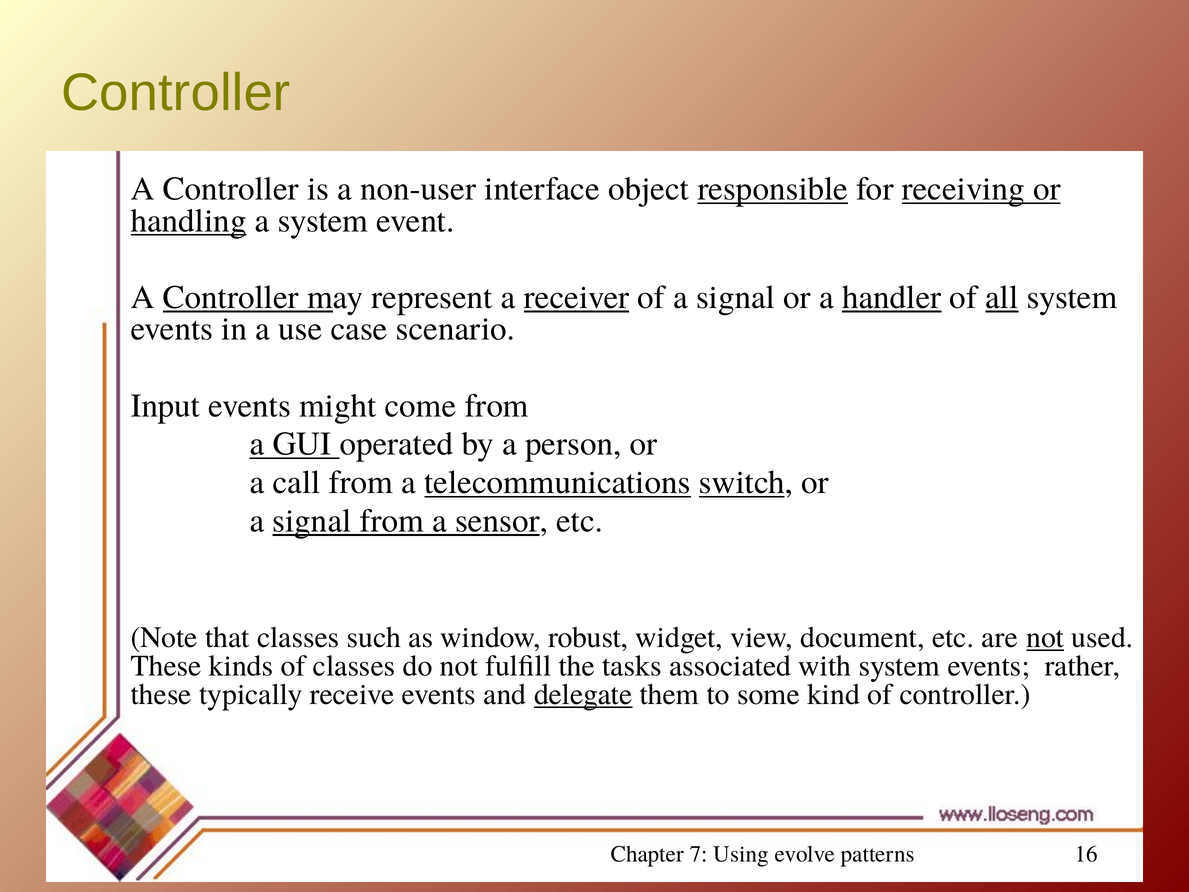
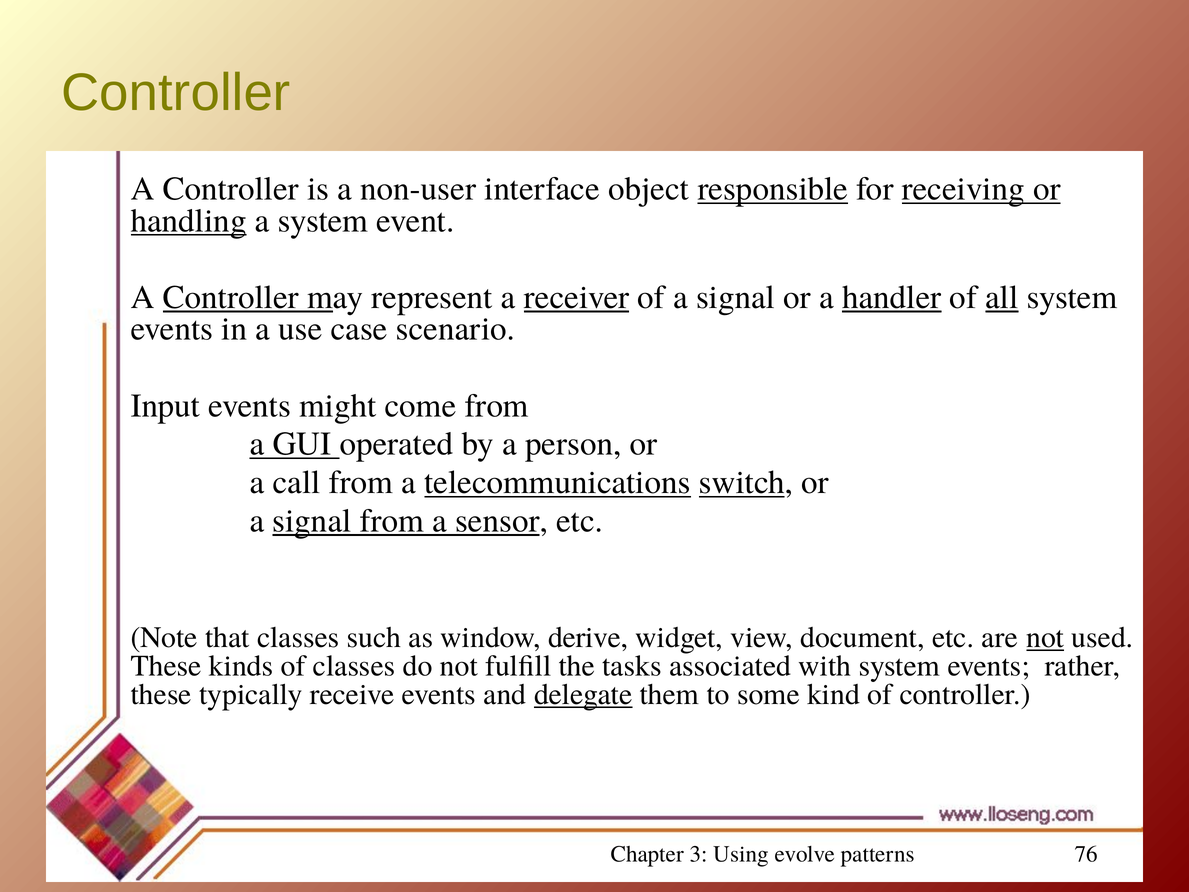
robust: robust -> derive
7: 7 -> 3
16: 16 -> 76
